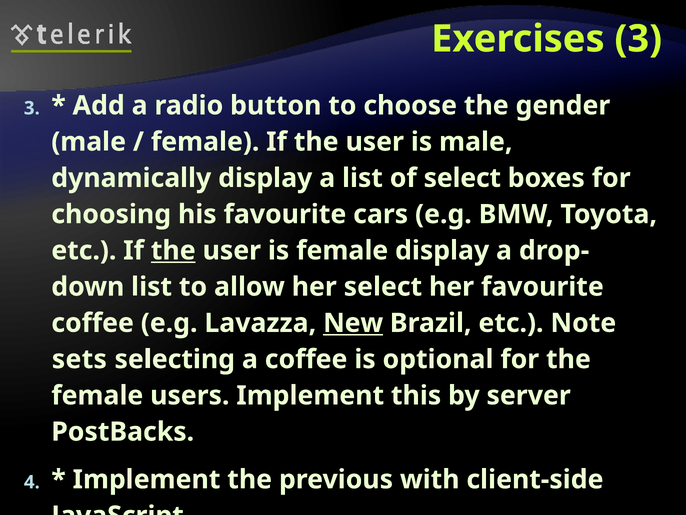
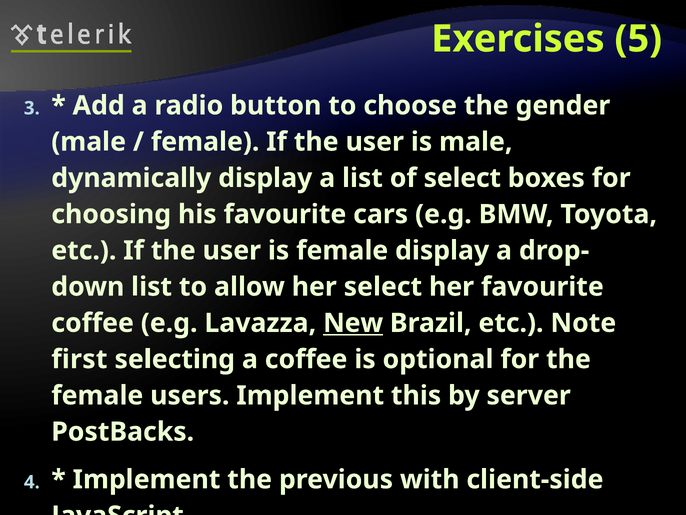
Exercises 3: 3 -> 5
the at (173, 250) underline: present -> none
sets: sets -> first
